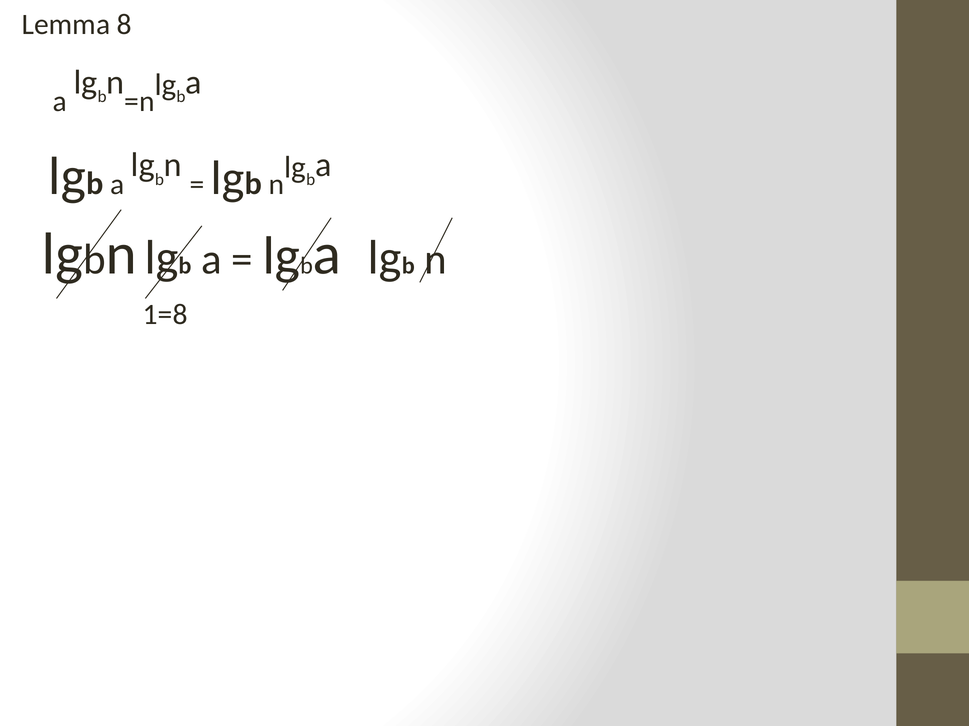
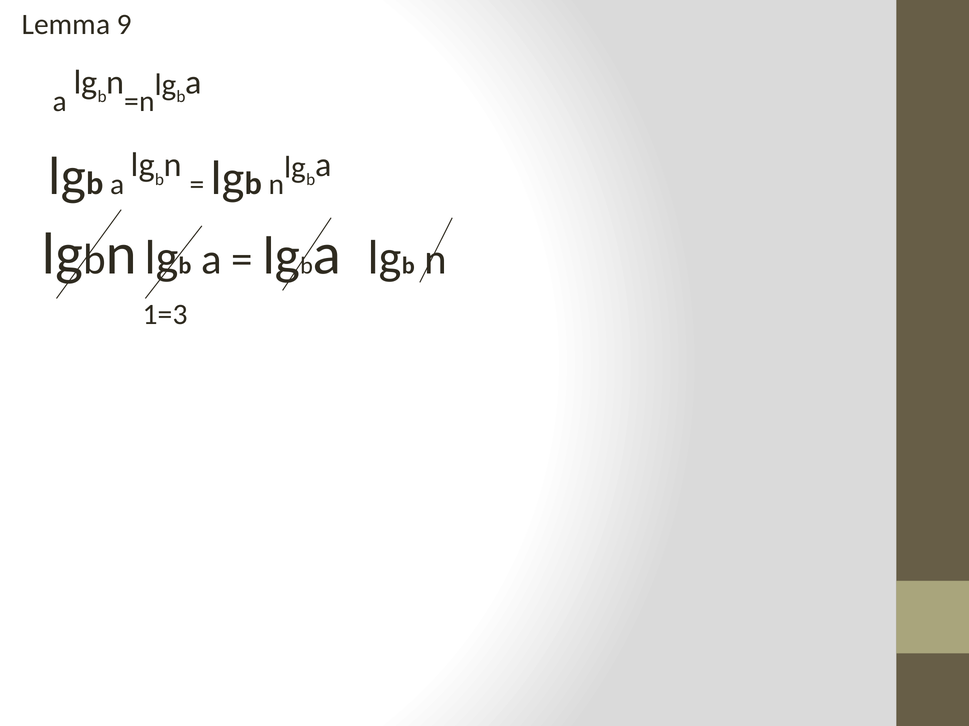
8: 8 -> 9
1=8: 1=8 -> 1=3
